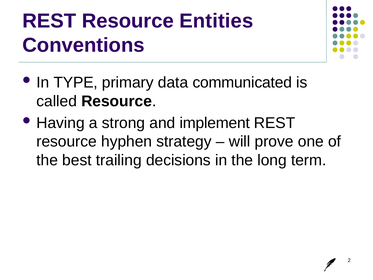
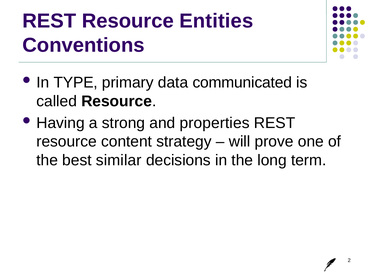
implement: implement -> properties
hyphen: hyphen -> content
trailing: trailing -> similar
